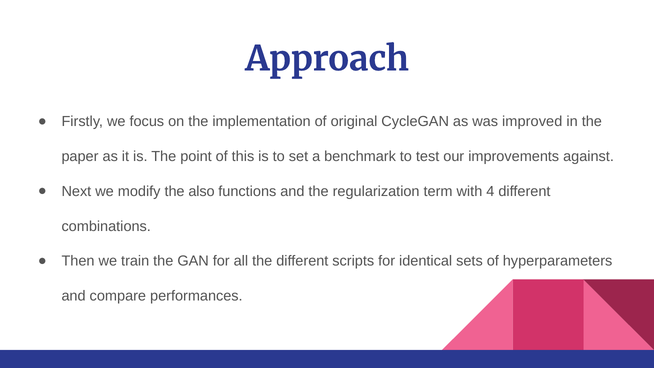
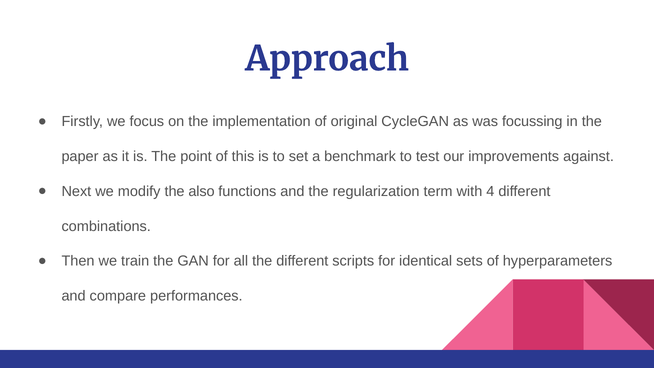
improved: improved -> focussing
